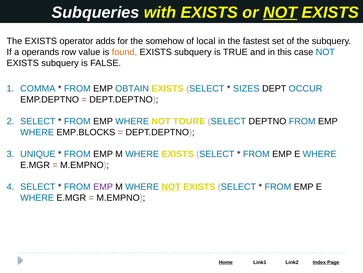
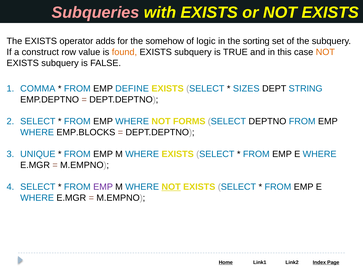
Subqueries colour: white -> pink
NOT at (280, 13) underline: present -> none
local: local -> logic
fastest: fastest -> sorting
operands: operands -> construct
NOT at (325, 52) colour: blue -> orange
OBTAIN: OBTAIN -> DEFINE
OCCUR: OCCUR -> STRING
TOURE: TOURE -> FORMS
